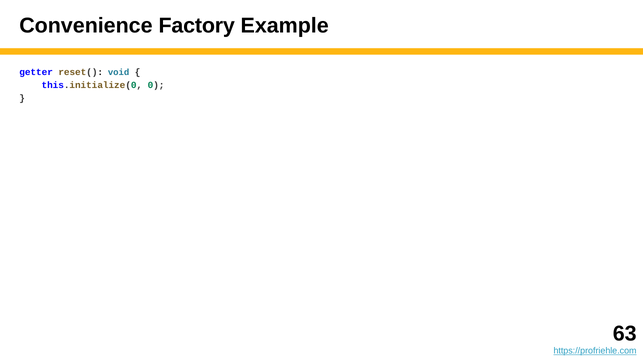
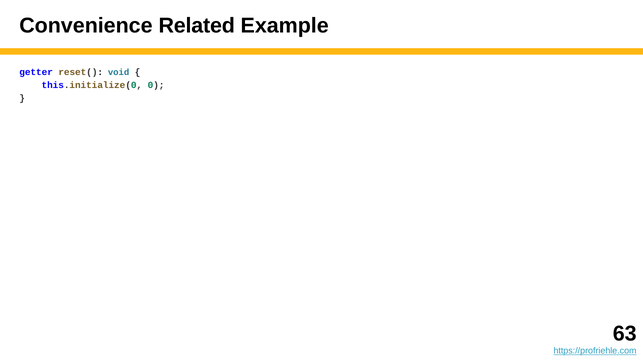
Factory: Factory -> Related
